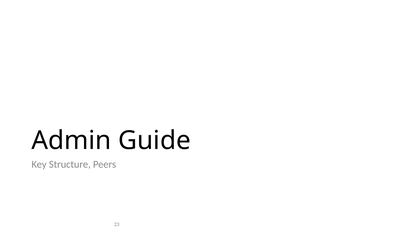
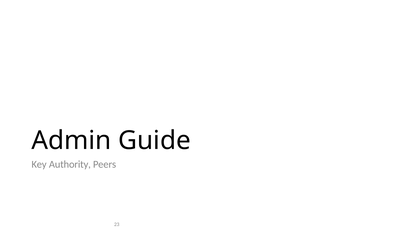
Structure: Structure -> Authority
